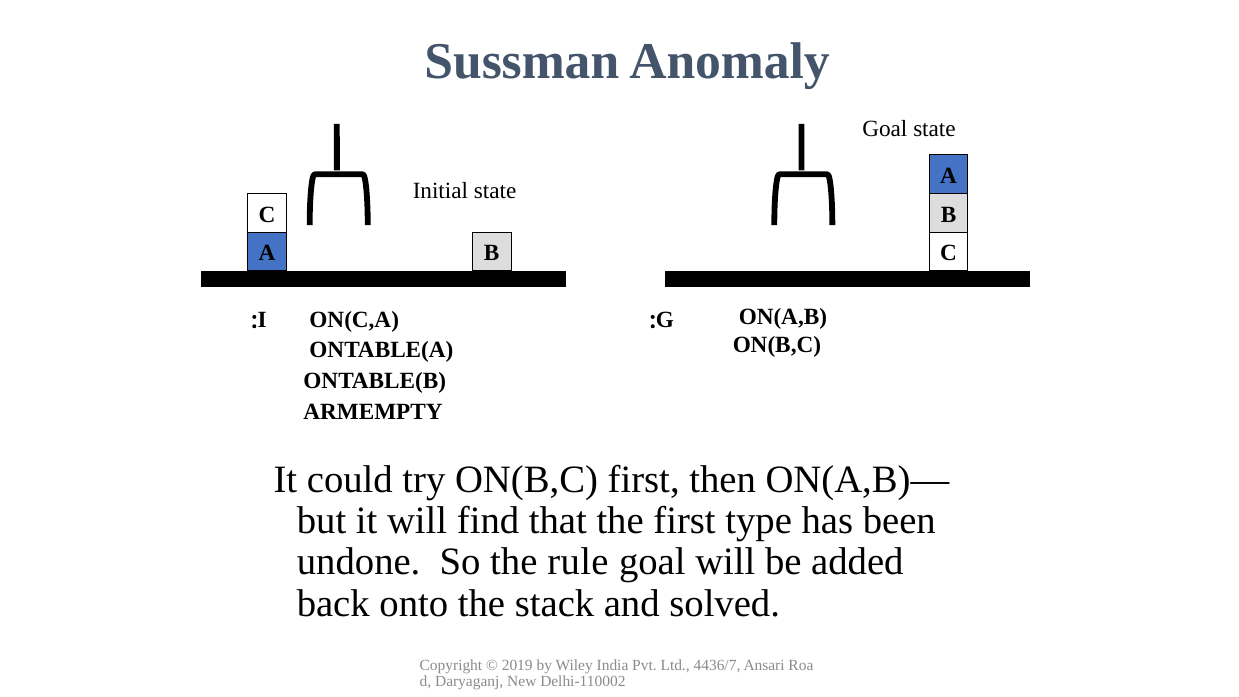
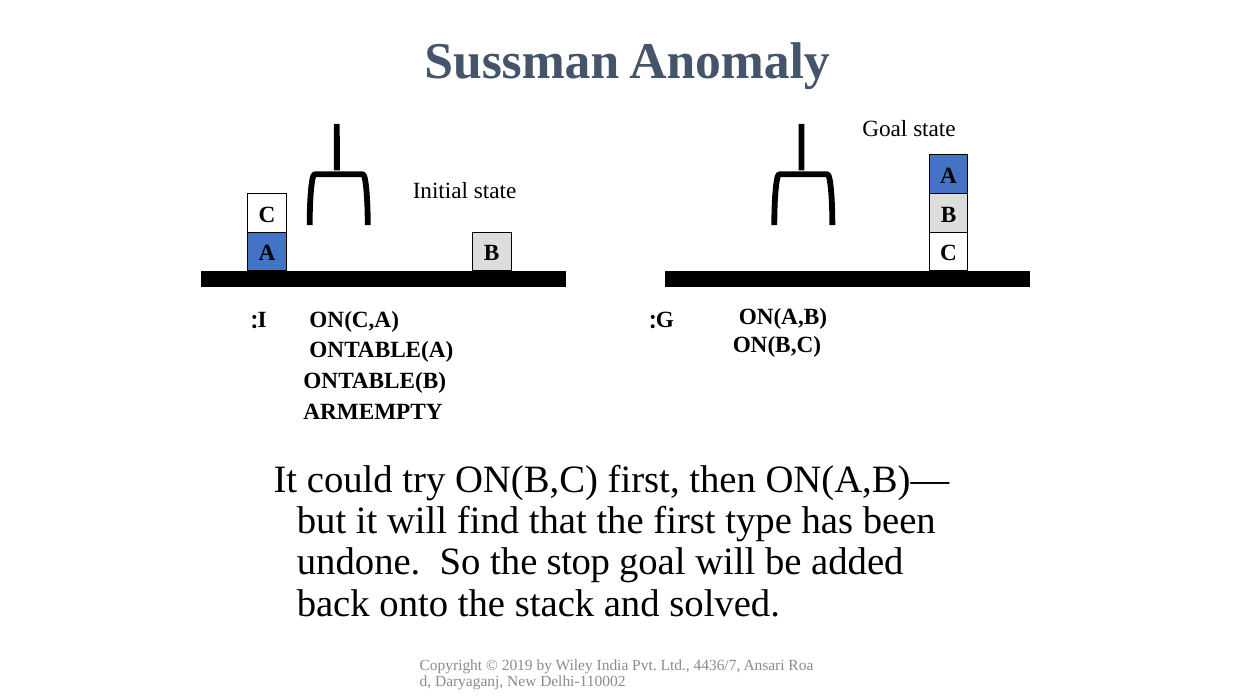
rule: rule -> stop
